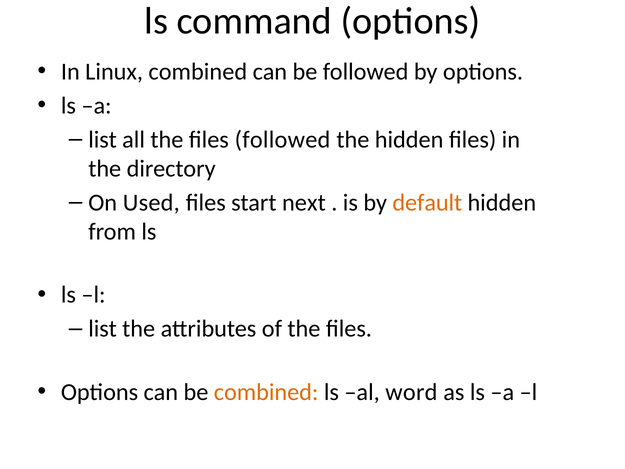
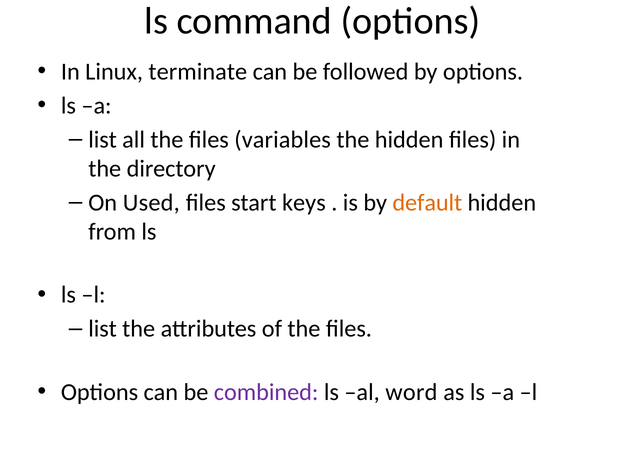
Linux combined: combined -> terminate
files followed: followed -> variables
next: next -> keys
combined at (266, 392) colour: orange -> purple
